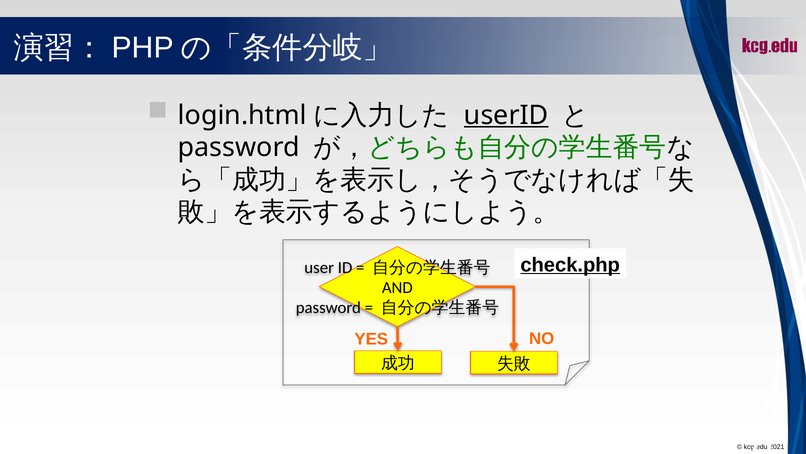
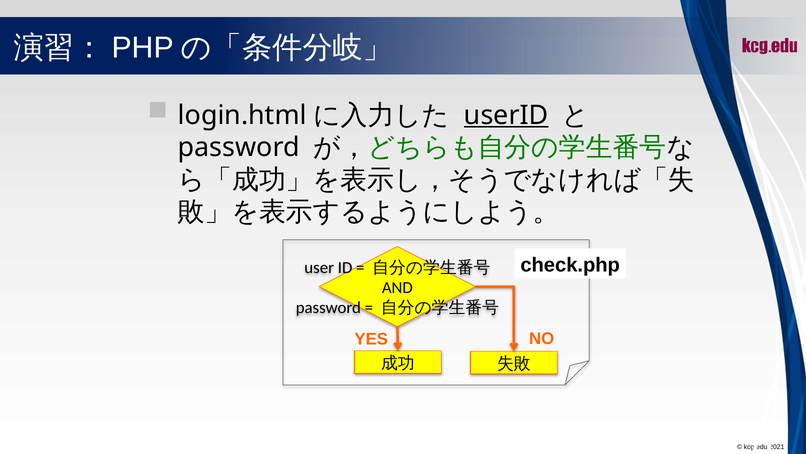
check.php underline: present -> none
